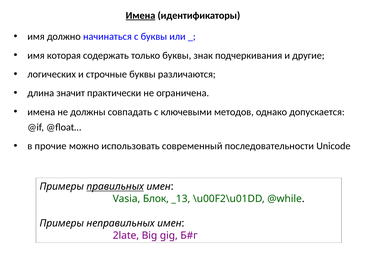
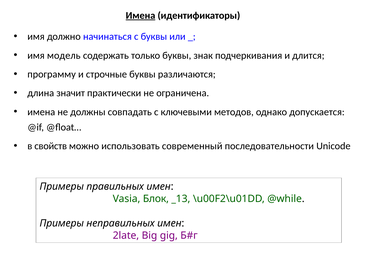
которая: которая -> модель
другие: другие -> длится
логических: логических -> программу
прочие: прочие -> свойств
правильных underline: present -> none
